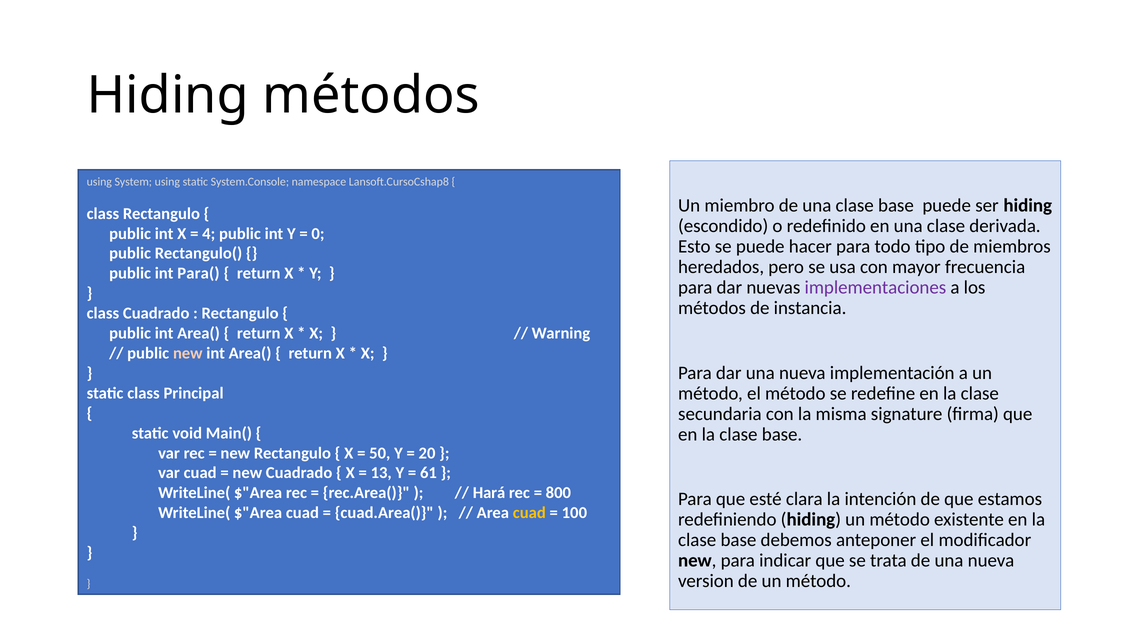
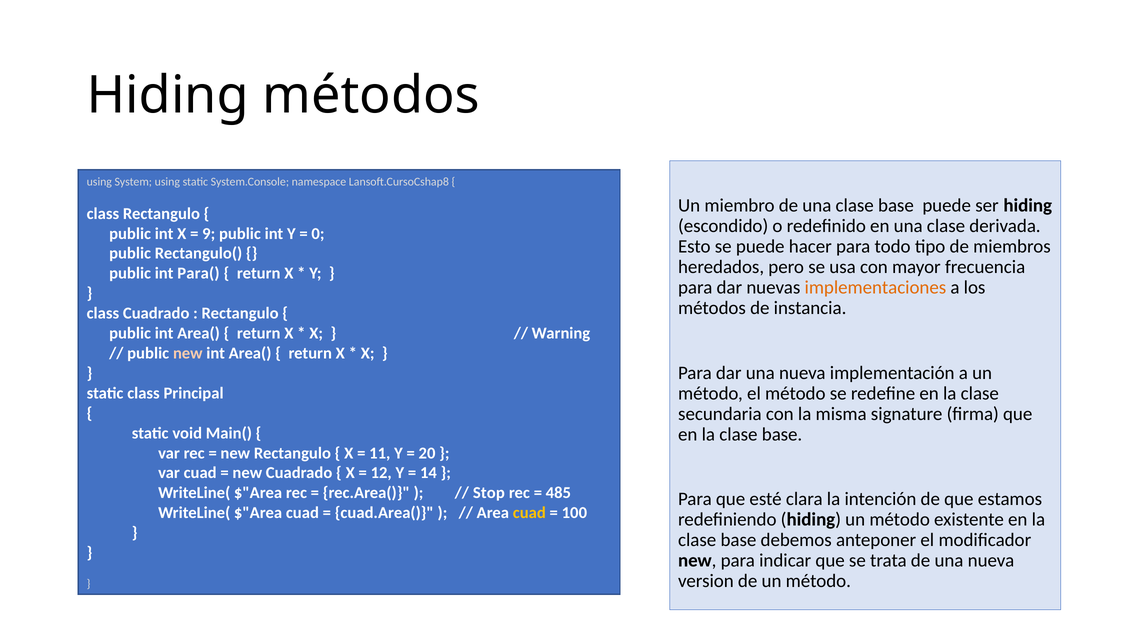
4: 4 -> 9
implementaciones colour: purple -> orange
50: 50 -> 11
13: 13 -> 12
61: 61 -> 14
Hará: Hará -> Stop
800: 800 -> 485
